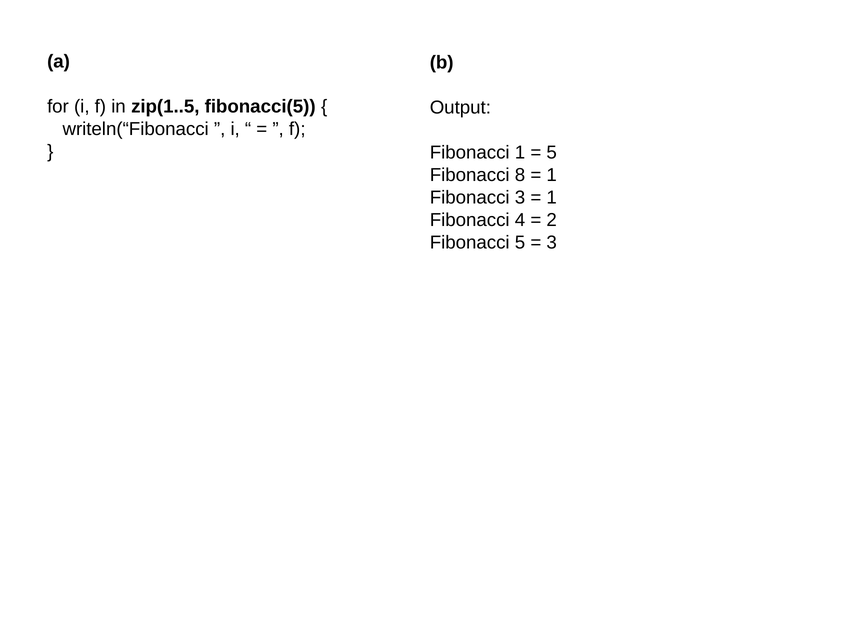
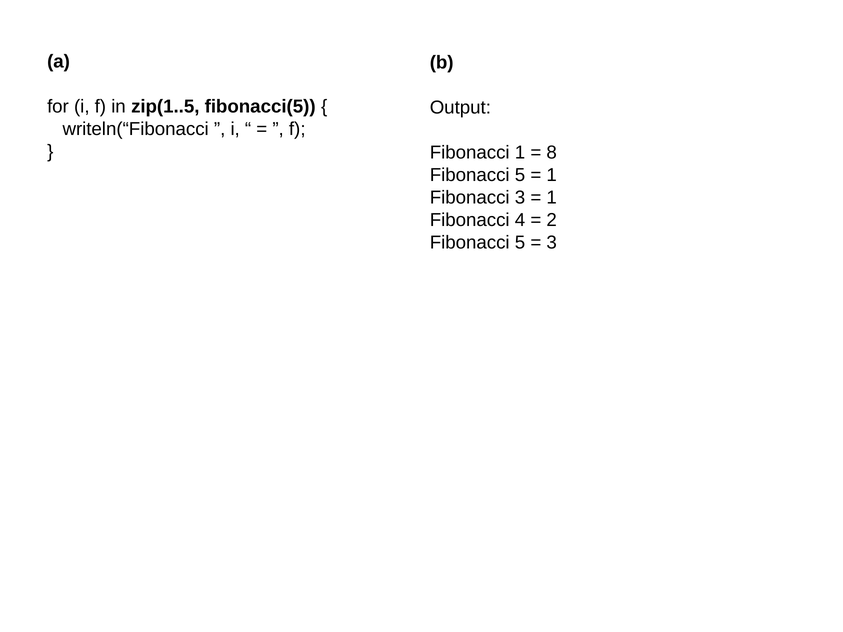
5 at (552, 153): 5 -> 8
8 at (520, 175): 8 -> 5
